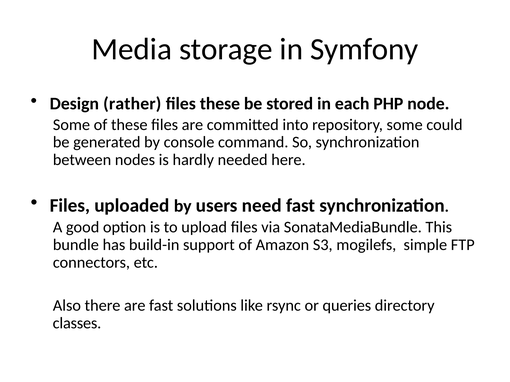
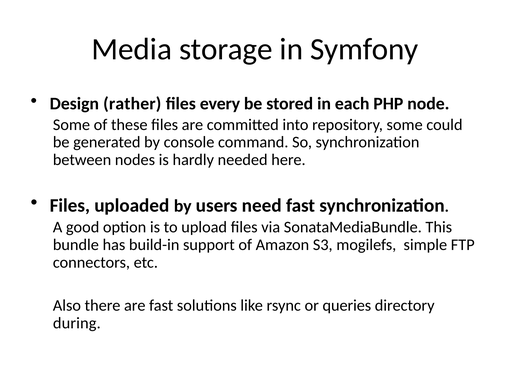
files these: these -> every
classes: classes -> during
